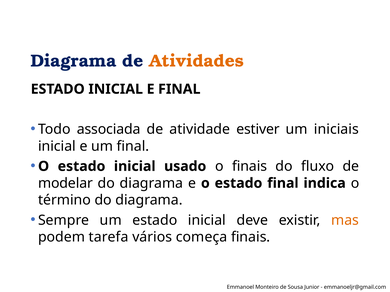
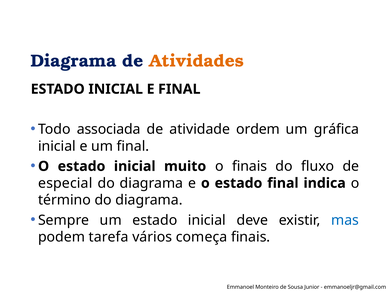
estiver: estiver -> ordem
iniciais: iniciais -> gráfica
usado: usado -> muito
modelar: modelar -> especial
mas colour: orange -> blue
